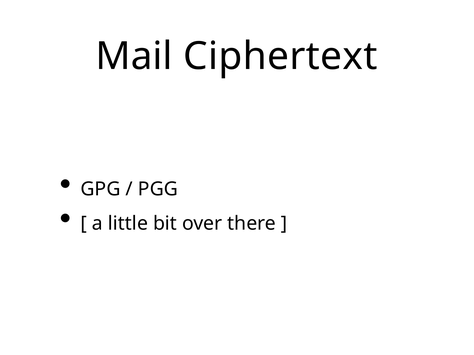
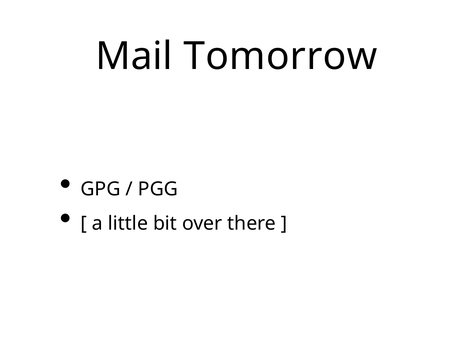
Ciphertext: Ciphertext -> Tomorrow
